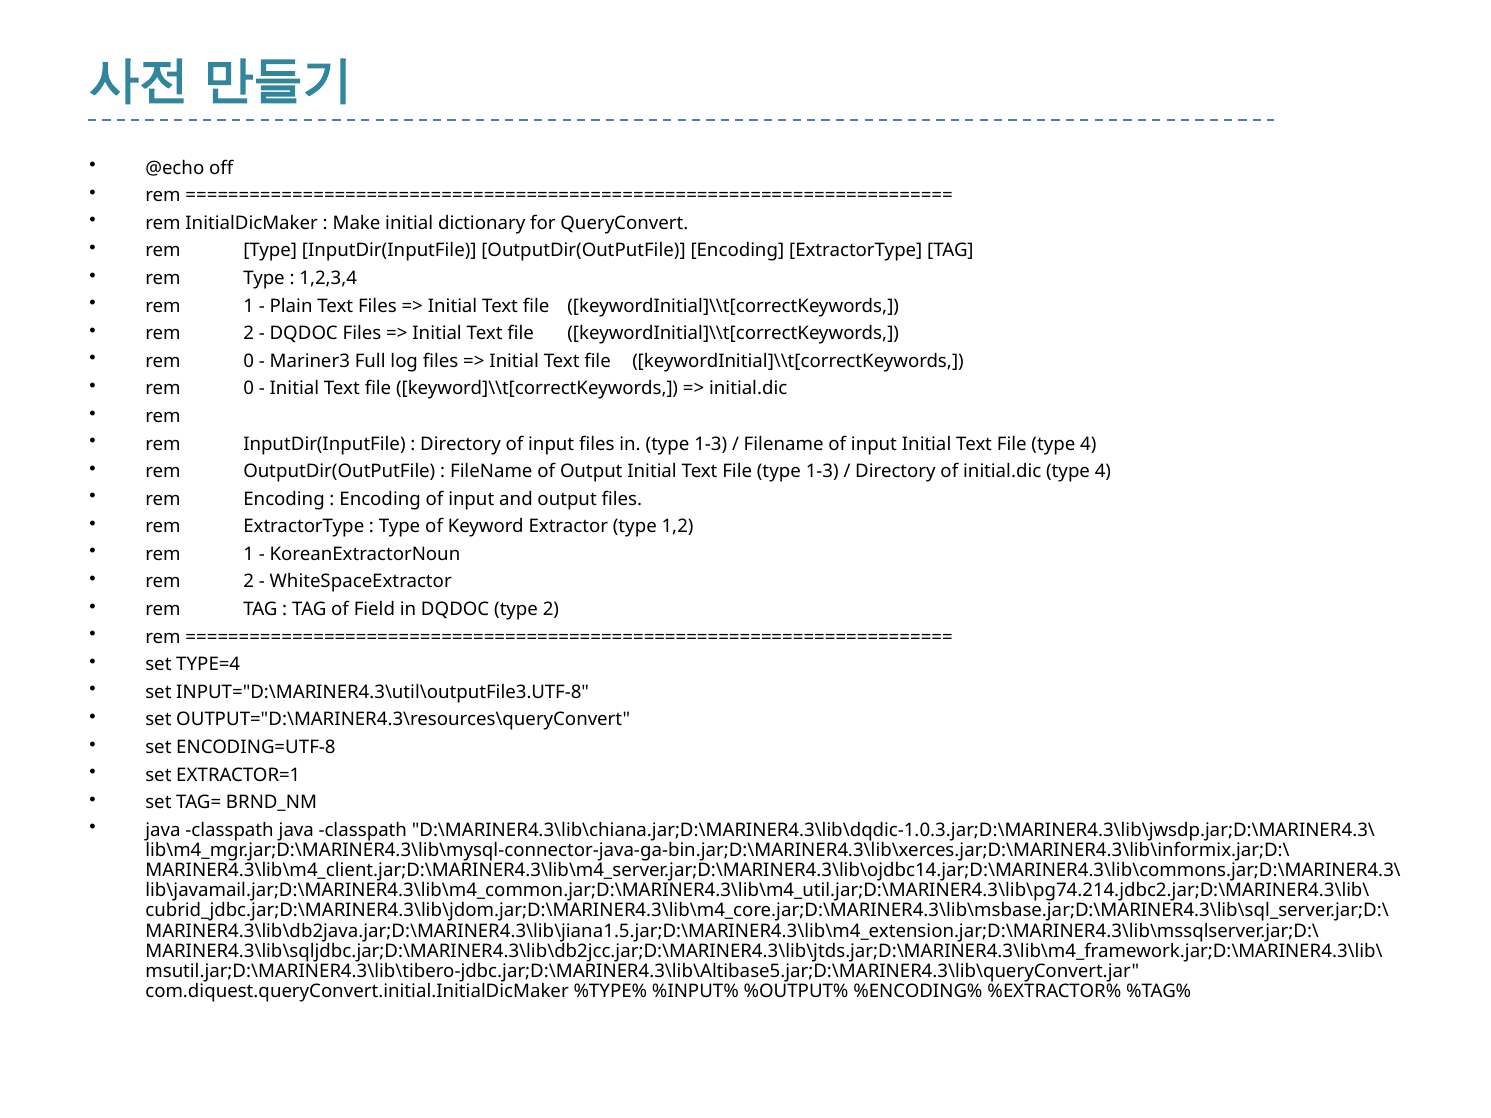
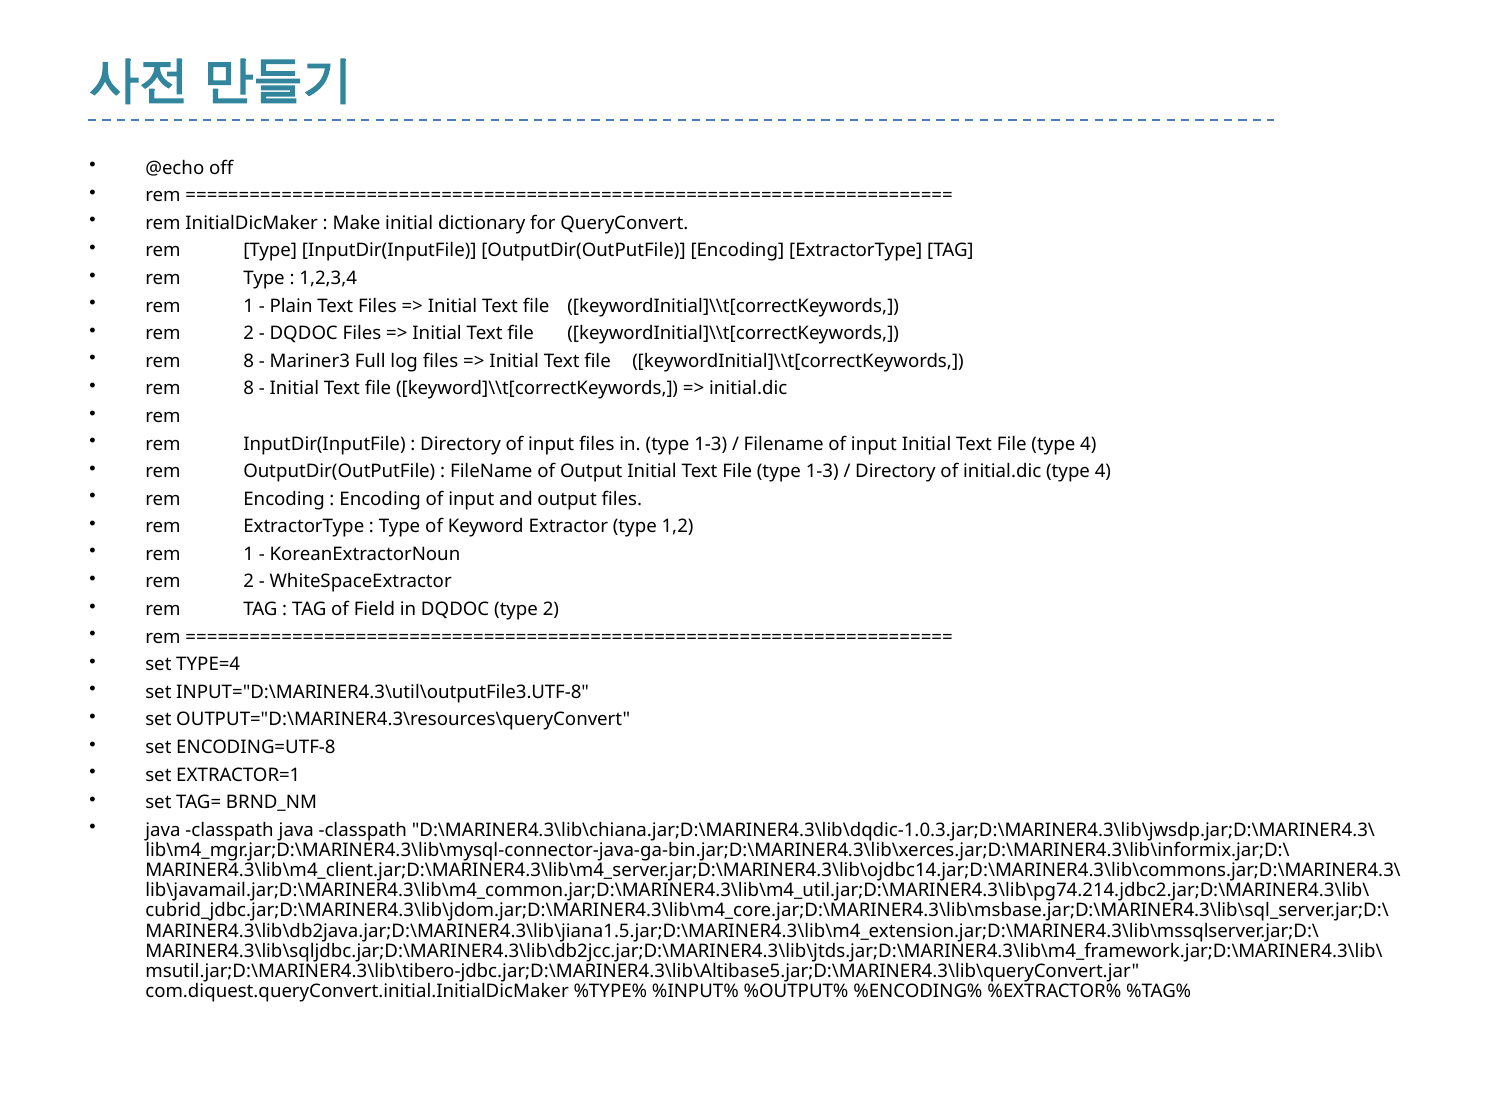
0 at (249, 361): 0 -> 8
0 at (249, 389): 0 -> 8
